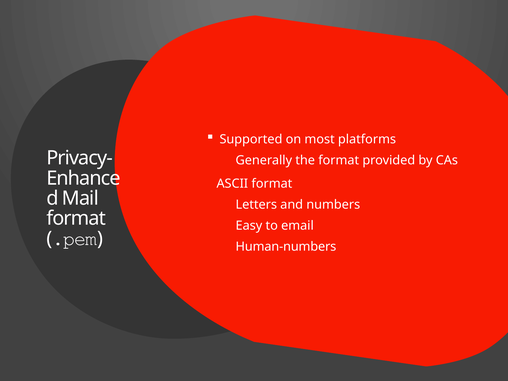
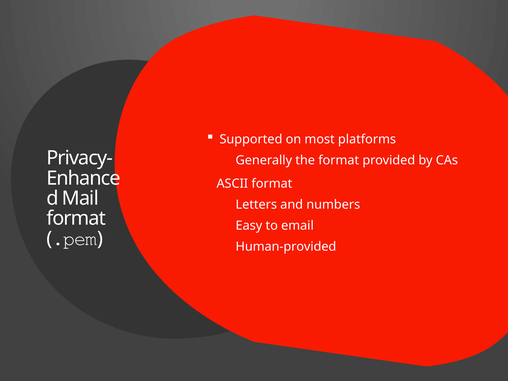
Human-numbers: Human-numbers -> Human-provided
